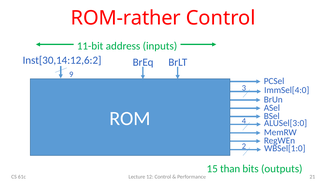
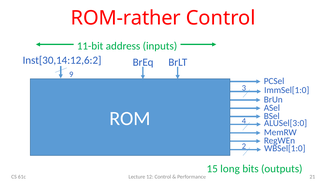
ImmSel[4:0: ImmSel[4:0 -> ImmSel[1:0
than: than -> long
